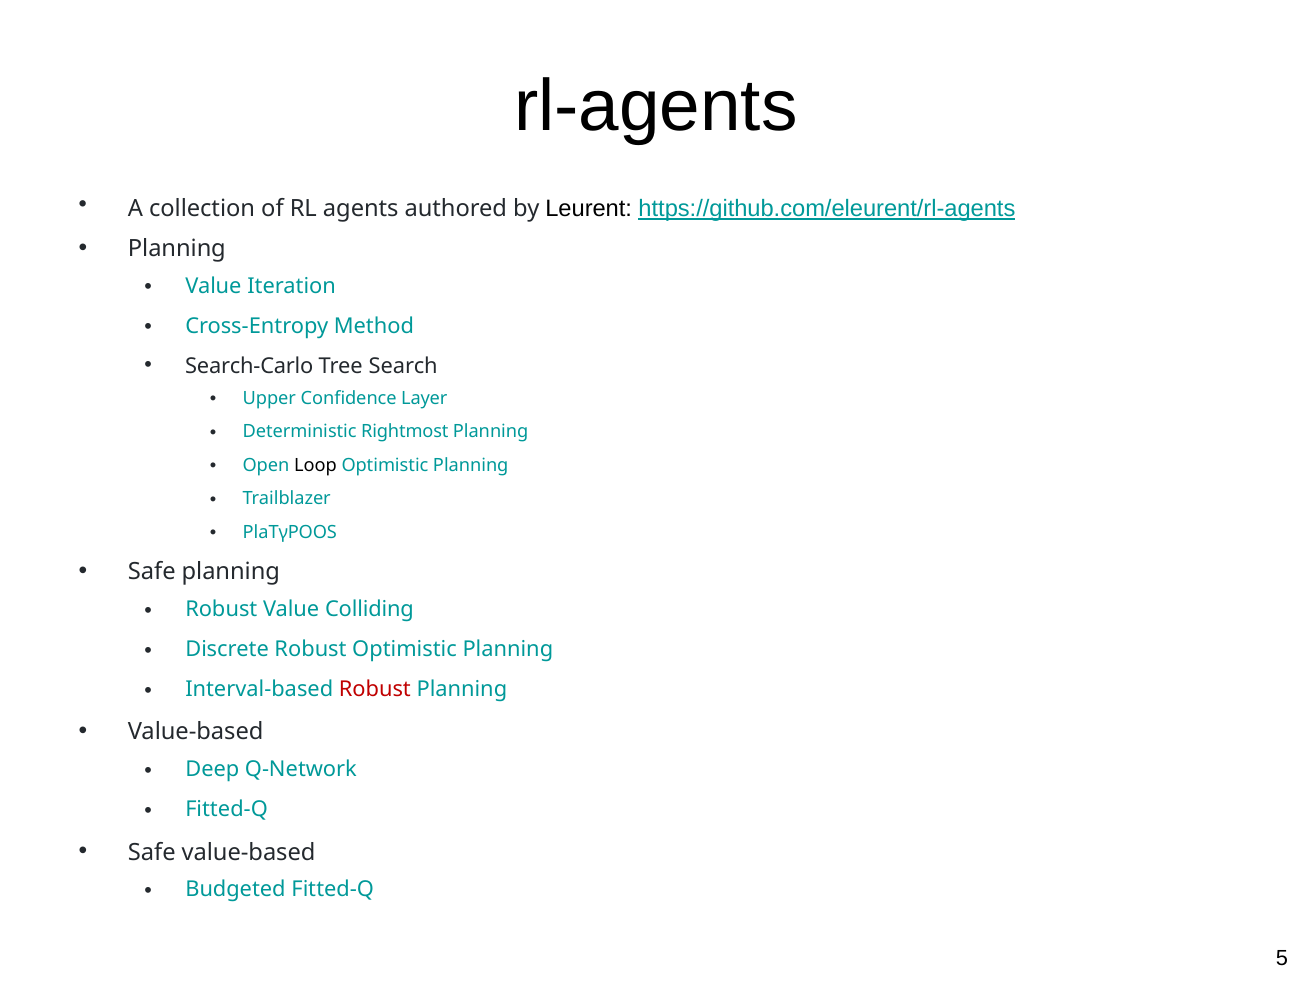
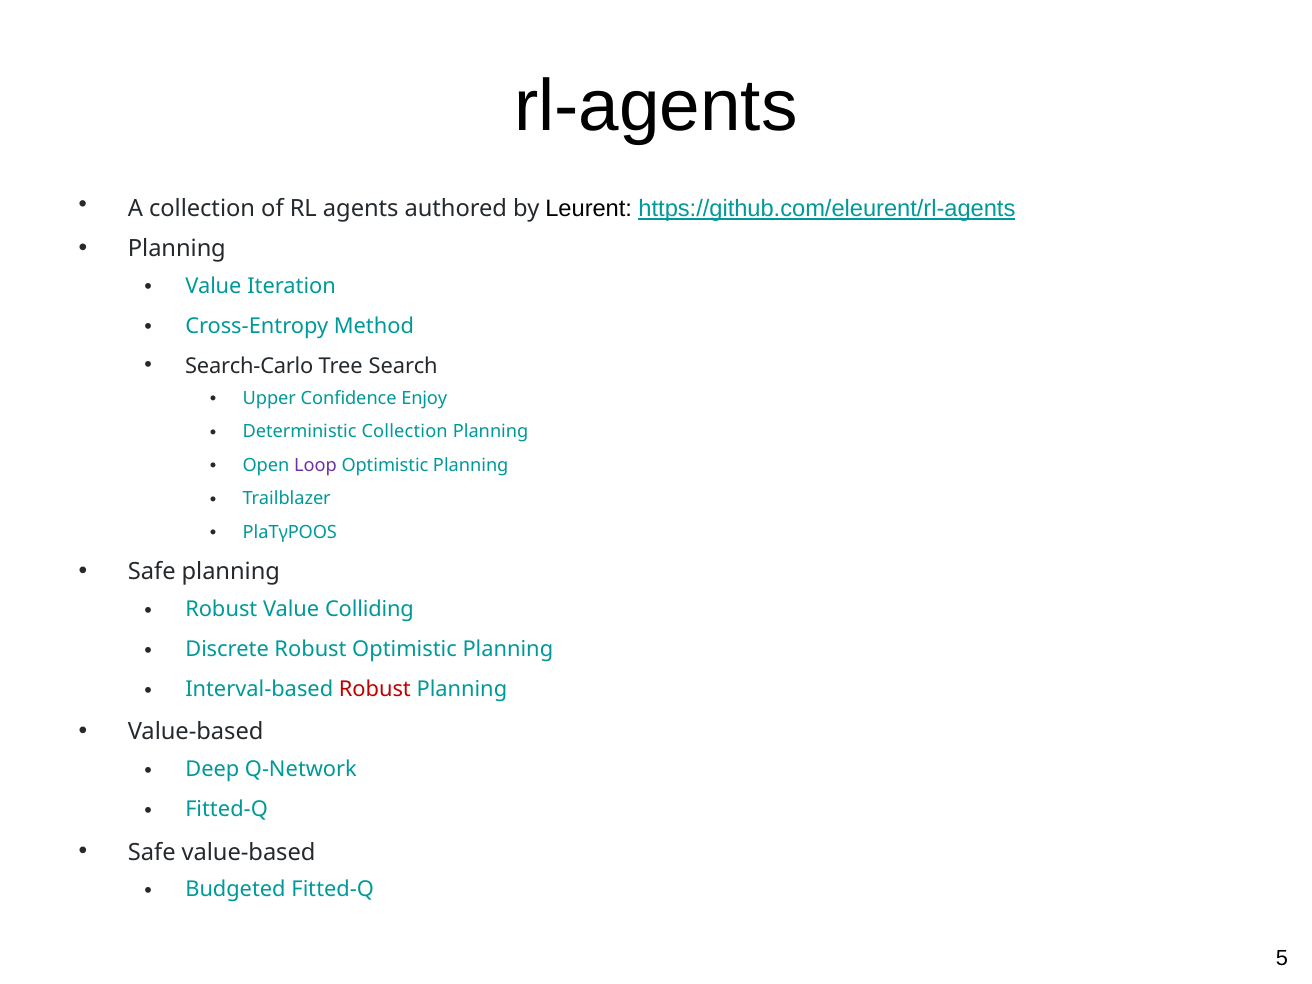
Layer: Layer -> Enjoy
Deterministic Rightmost: Rightmost -> Collection
Loop colour: black -> purple
